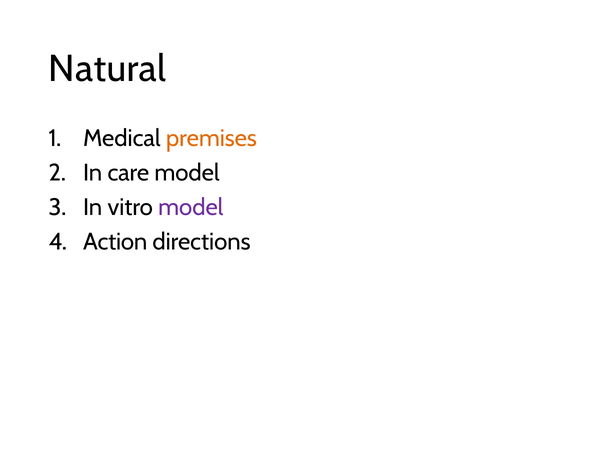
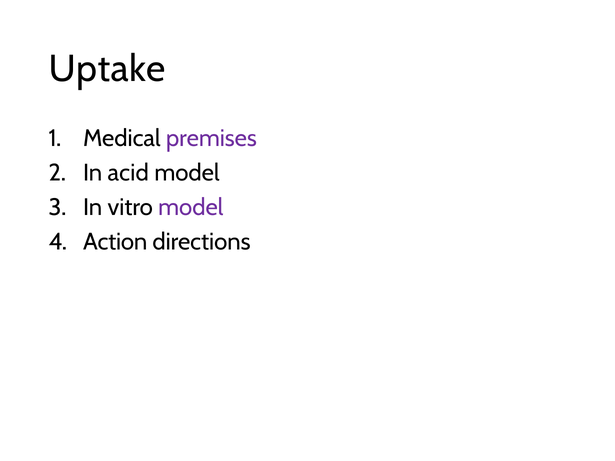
Natural: Natural -> Uptake
premises colour: orange -> purple
care: care -> acid
